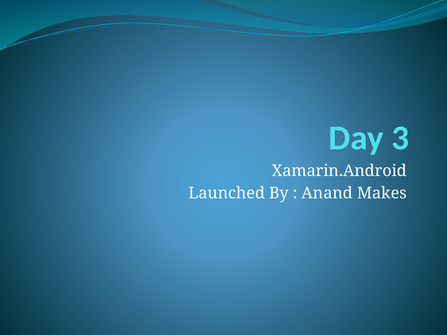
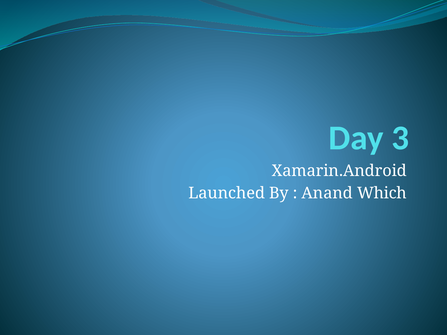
Makes: Makes -> Which
